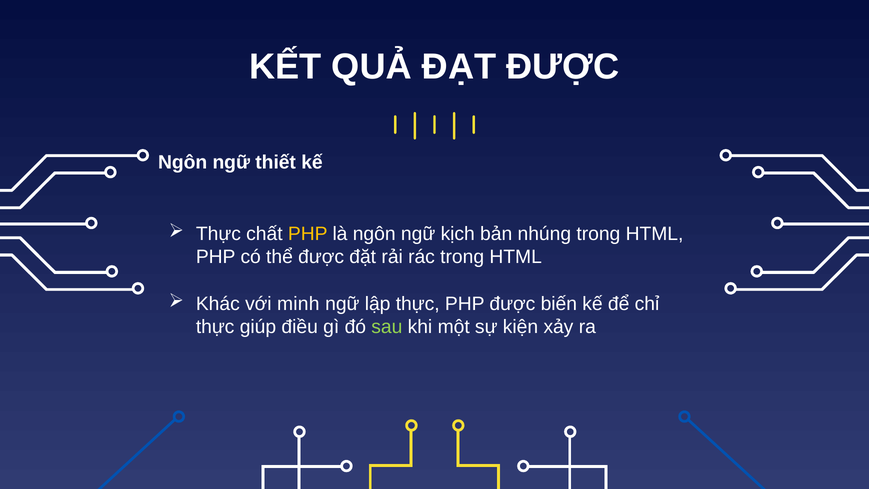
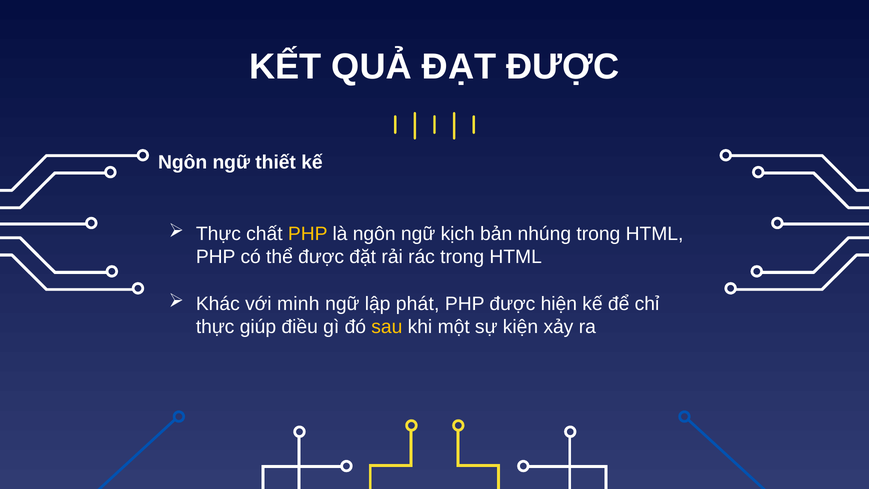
lập thực: thực -> phát
biến: biến -> hiện
sau colour: light green -> yellow
